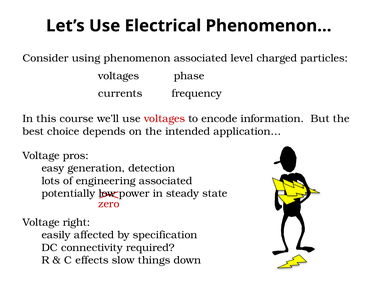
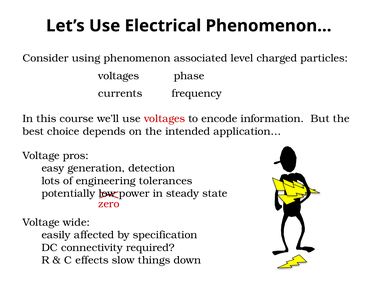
engineering associated: associated -> tolerances
right: right -> wide
